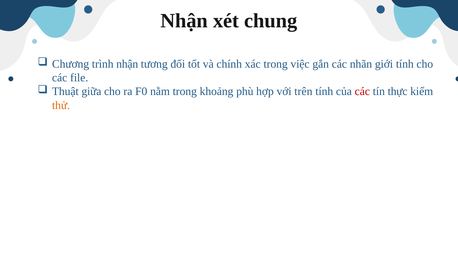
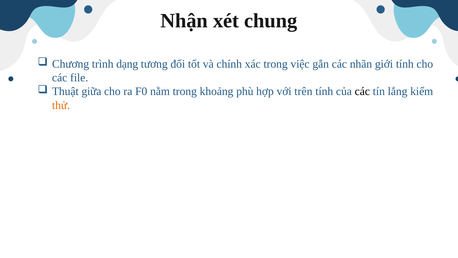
trình nhận: nhận -> dạng
các at (362, 91) colour: red -> black
thực: thực -> lắng
